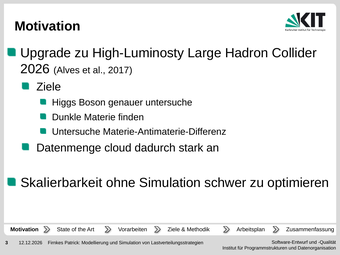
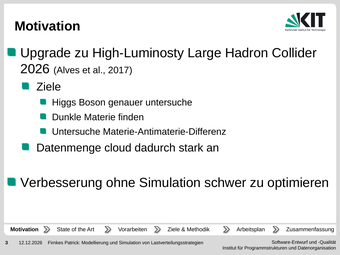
Skalierbarkeit: Skalierbarkeit -> Verbesserung
